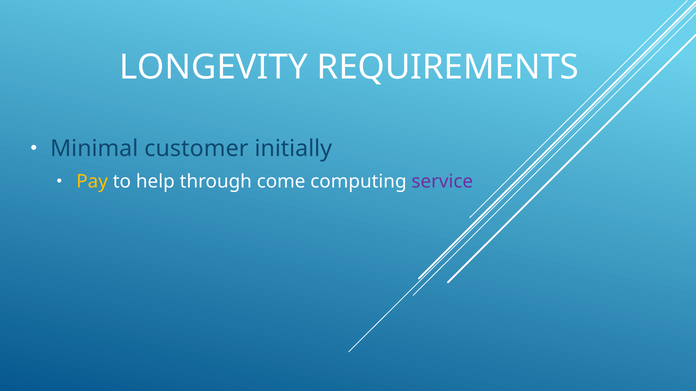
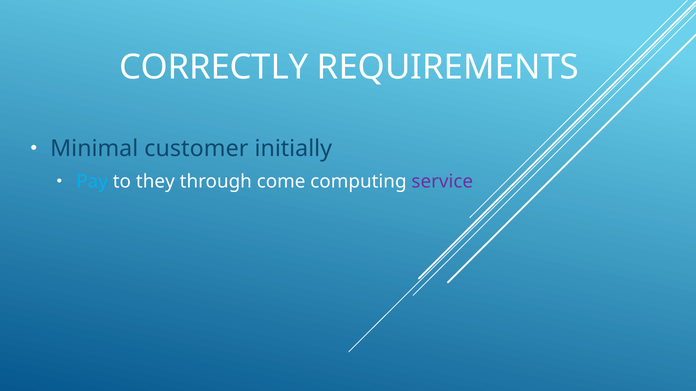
LONGEVITY: LONGEVITY -> CORRECTLY
Pay colour: yellow -> light blue
help: help -> they
